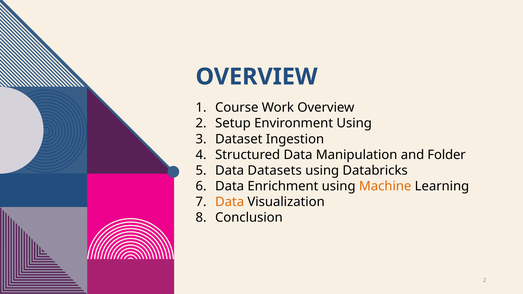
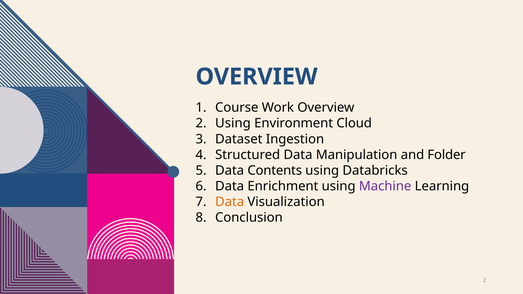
2 Setup: Setup -> Using
Environment Using: Using -> Cloud
Datasets: Datasets -> Contents
Machine colour: orange -> purple
